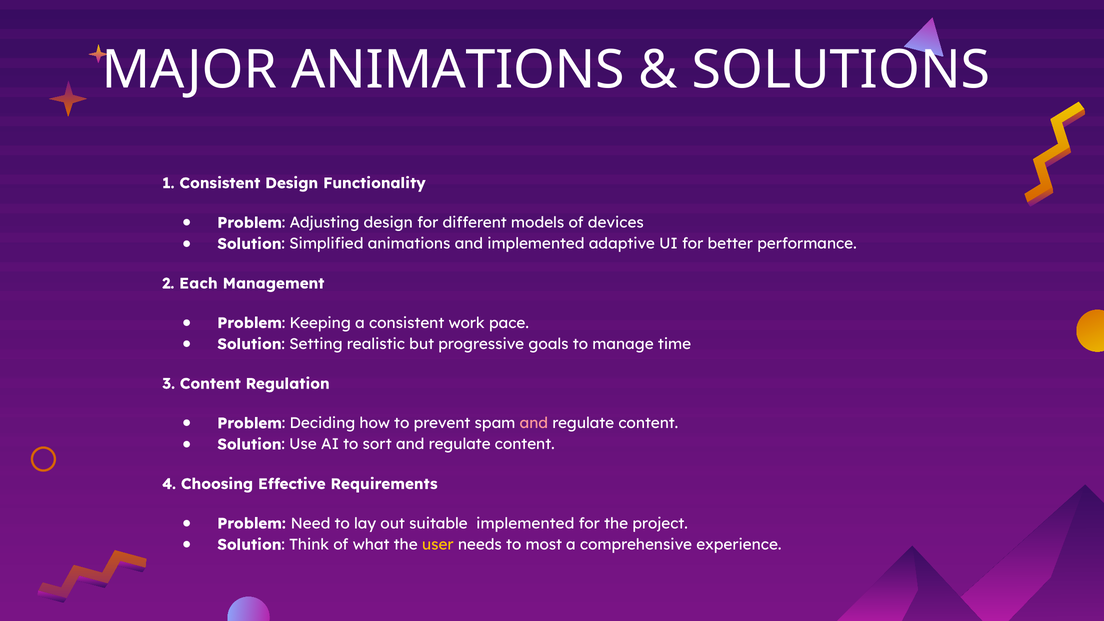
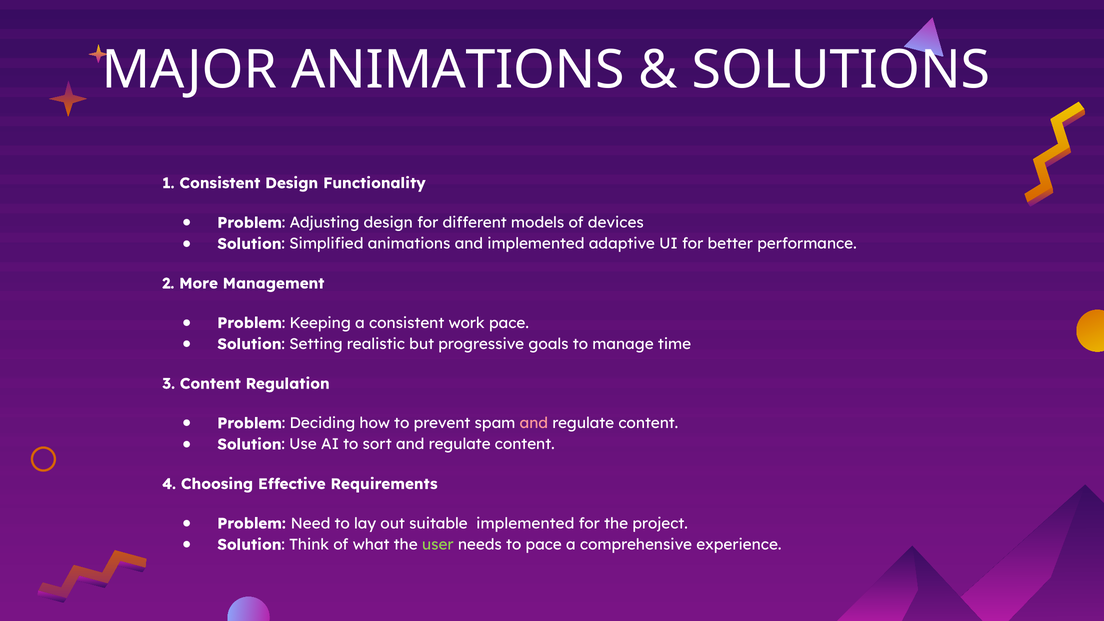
Each: Each -> More
user colour: yellow -> light green
to most: most -> pace
